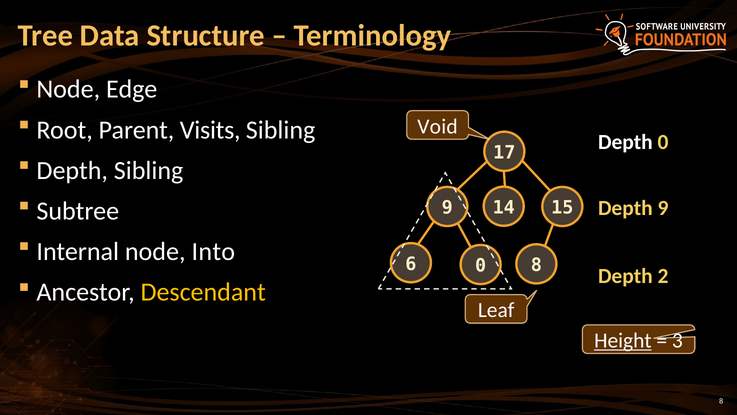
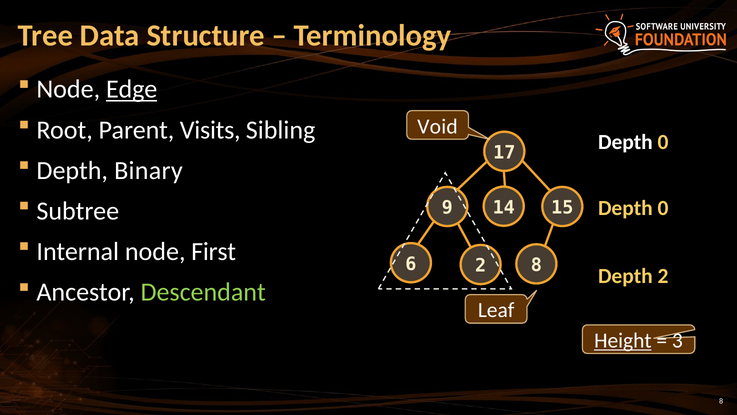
Edge underline: none -> present
Depth Sibling: Sibling -> Binary
9 at (663, 208): 9 -> 0
Into: Into -> First
6 0: 0 -> 2
Descendant colour: yellow -> light green
